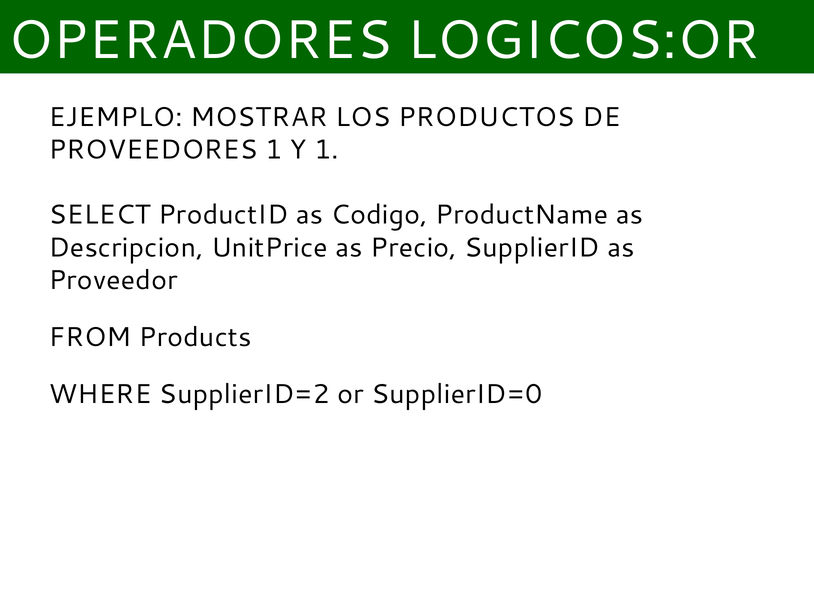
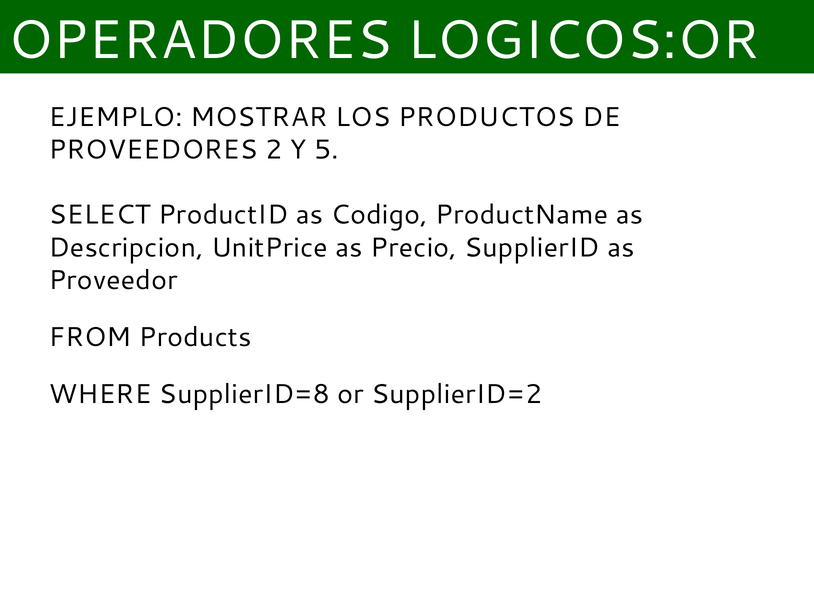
PROVEEDORES 1: 1 -> 2
Y 1: 1 -> 5
SupplierID=2: SupplierID=2 -> SupplierID=8
SupplierID=0: SupplierID=0 -> SupplierID=2
